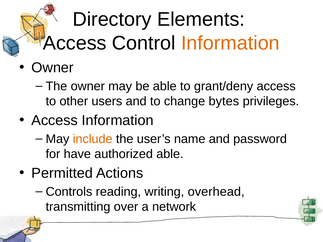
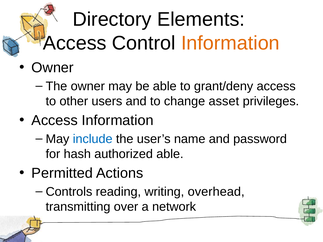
bytes: bytes -> asset
include colour: orange -> blue
have: have -> hash
